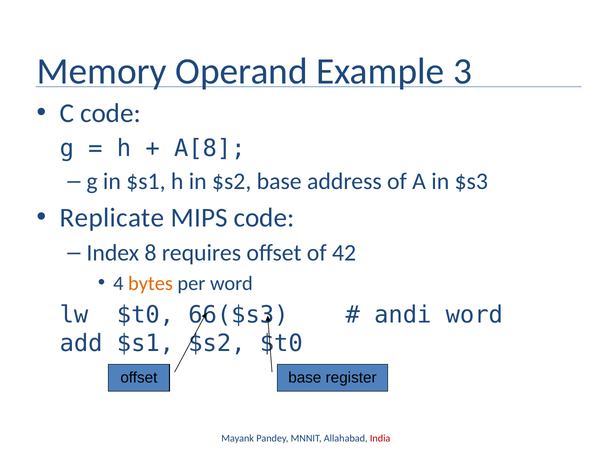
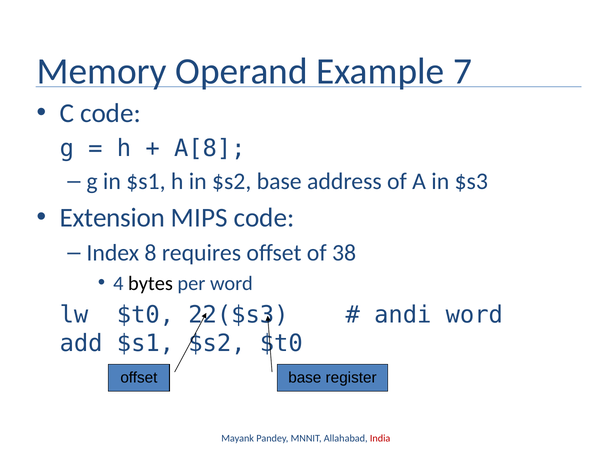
3: 3 -> 7
Replicate: Replicate -> Extension
42: 42 -> 38
bytes colour: orange -> black
66($s3: 66($s3 -> 22($s3
